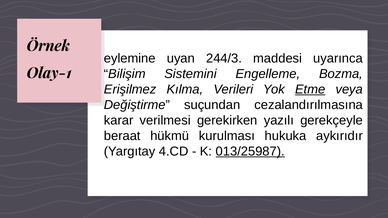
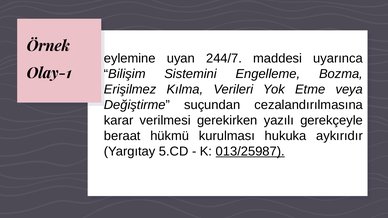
244/3: 244/3 -> 244/7
Etme underline: present -> none
4.CD: 4.CD -> 5.CD
